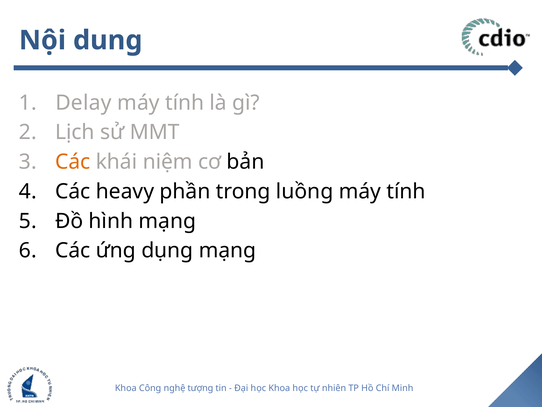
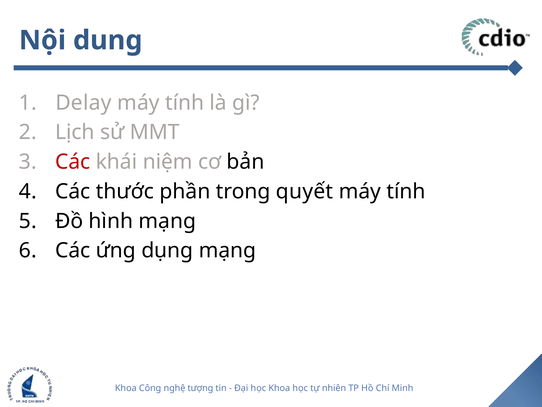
Các at (73, 162) colour: orange -> red
heavy: heavy -> thước
luồng: luồng -> quyết
